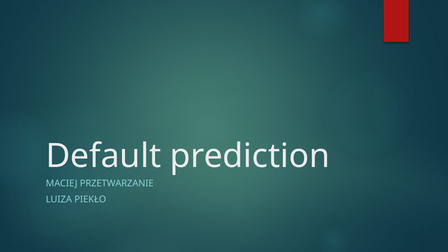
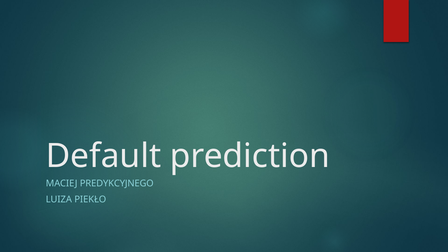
PRZETWARZANIE: PRZETWARZANIE -> PREDYKCYJNEGO
